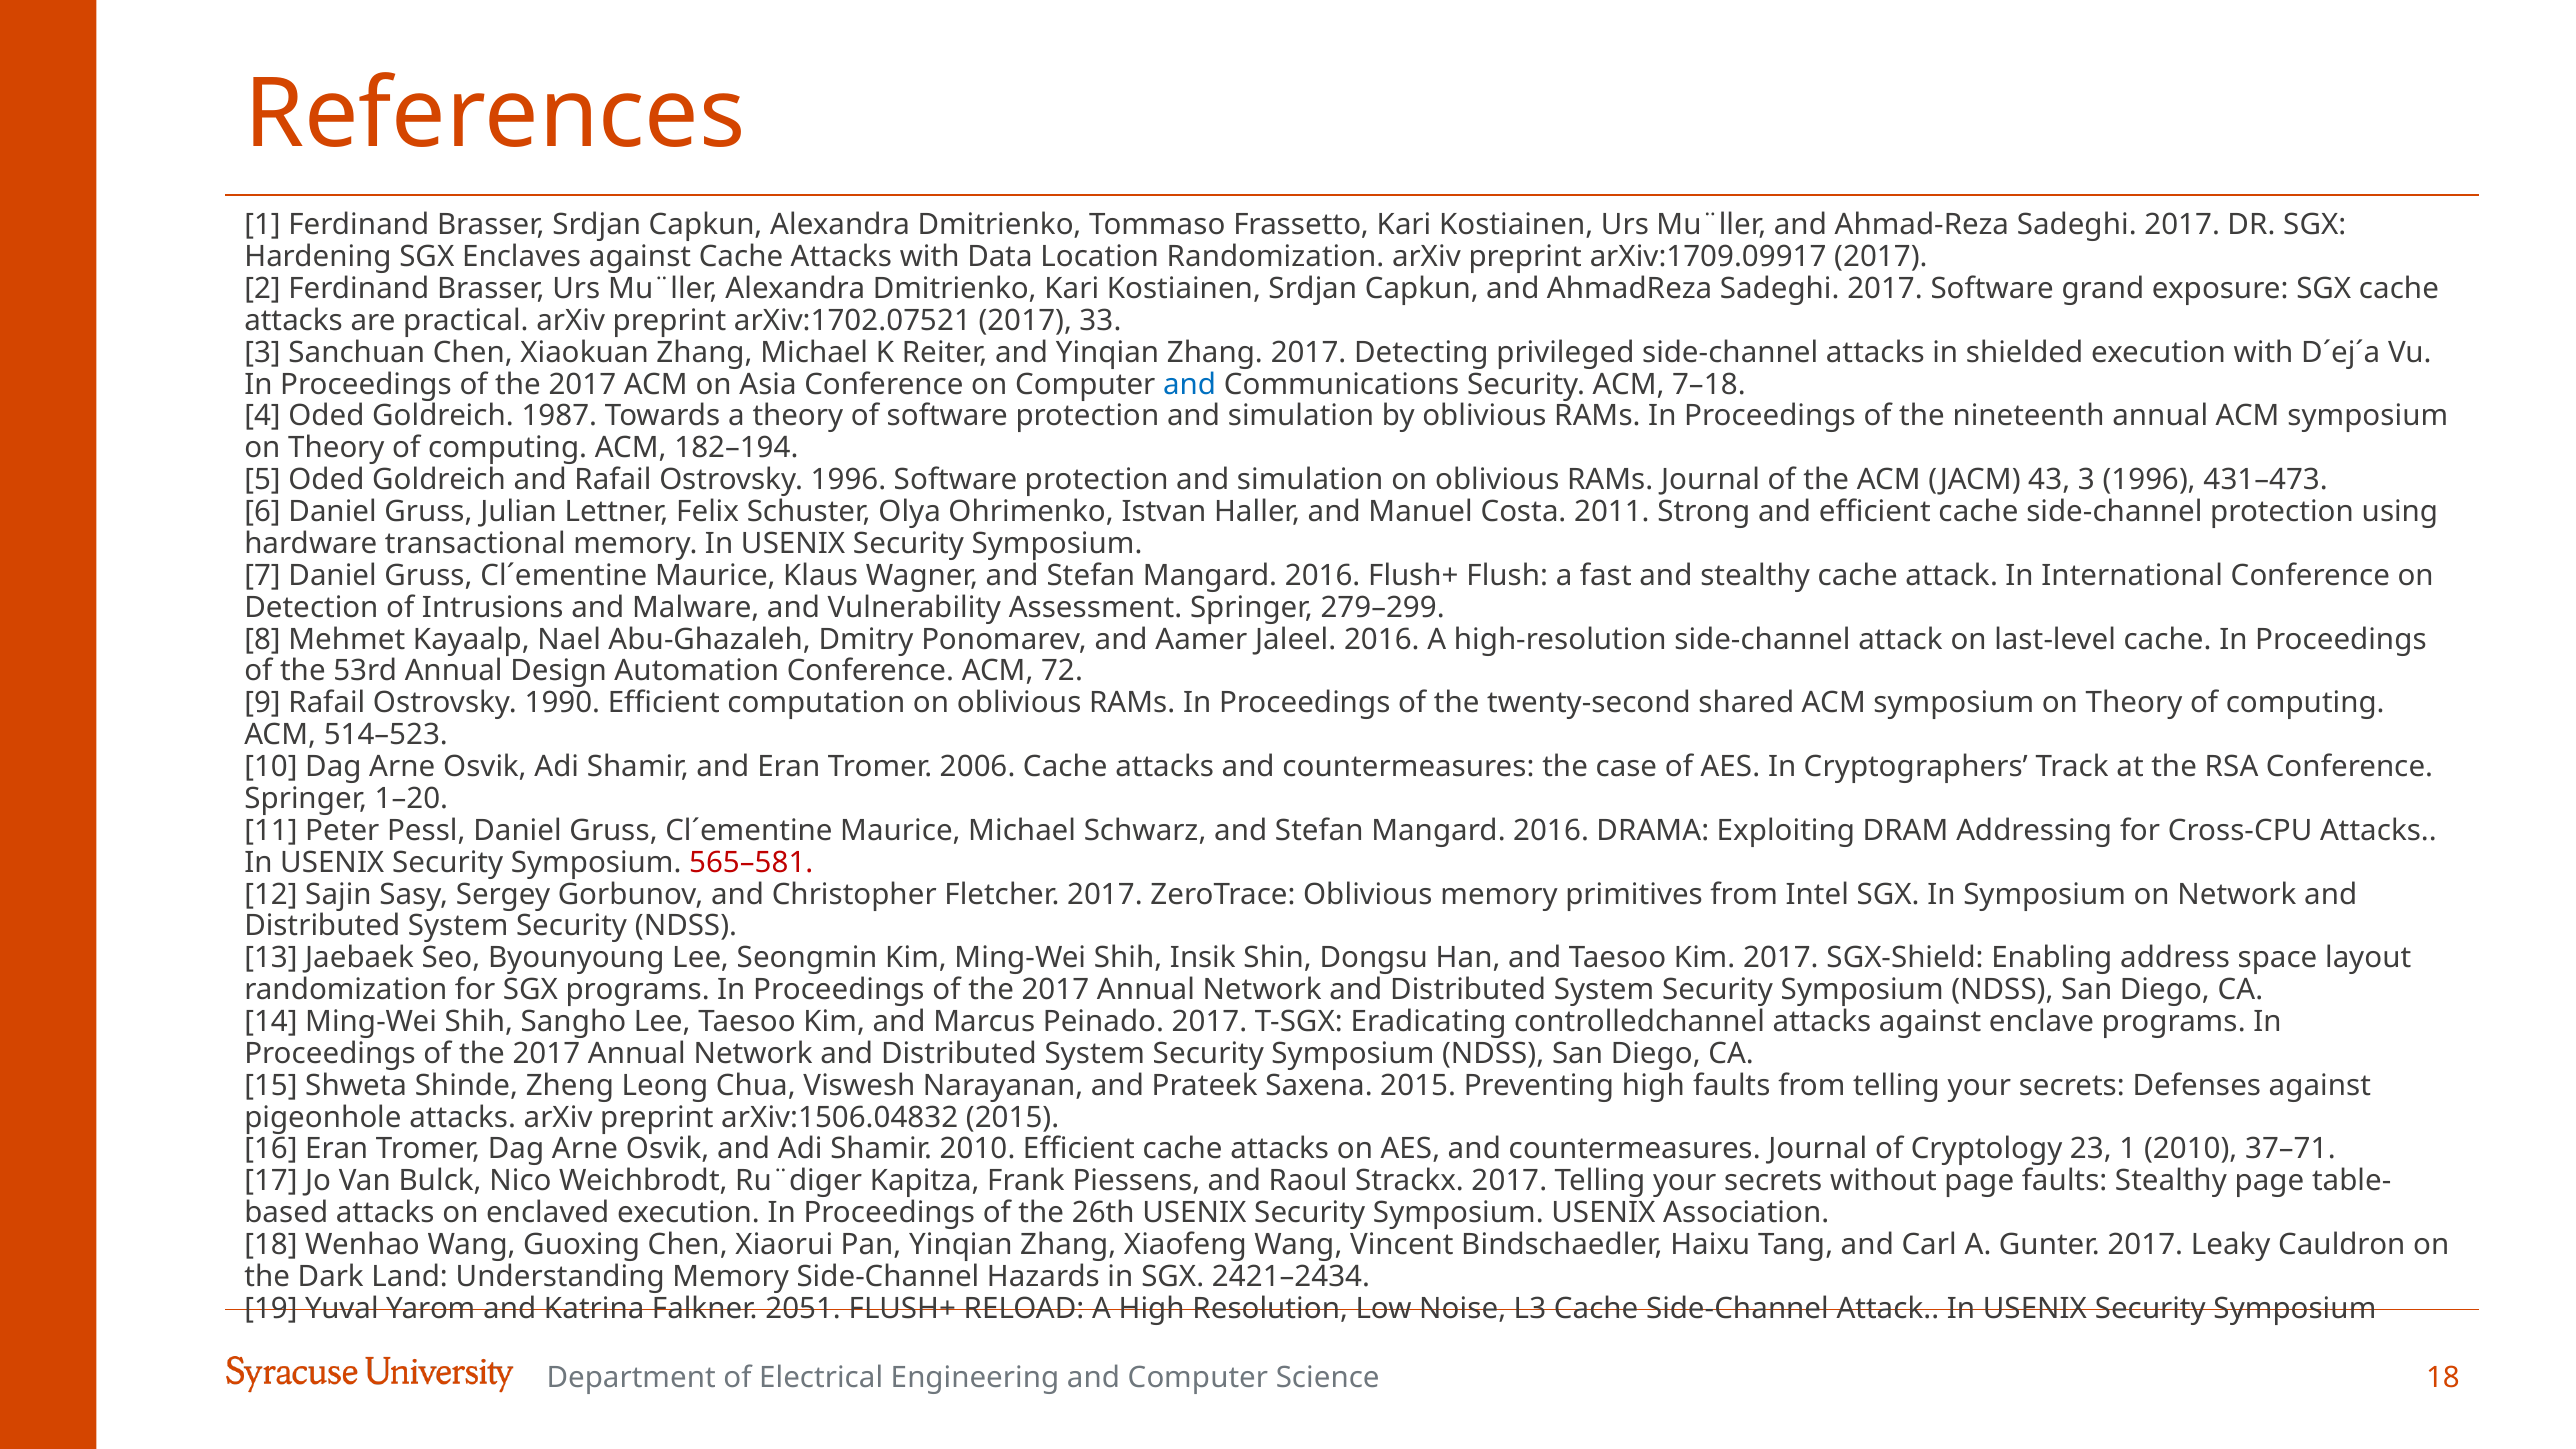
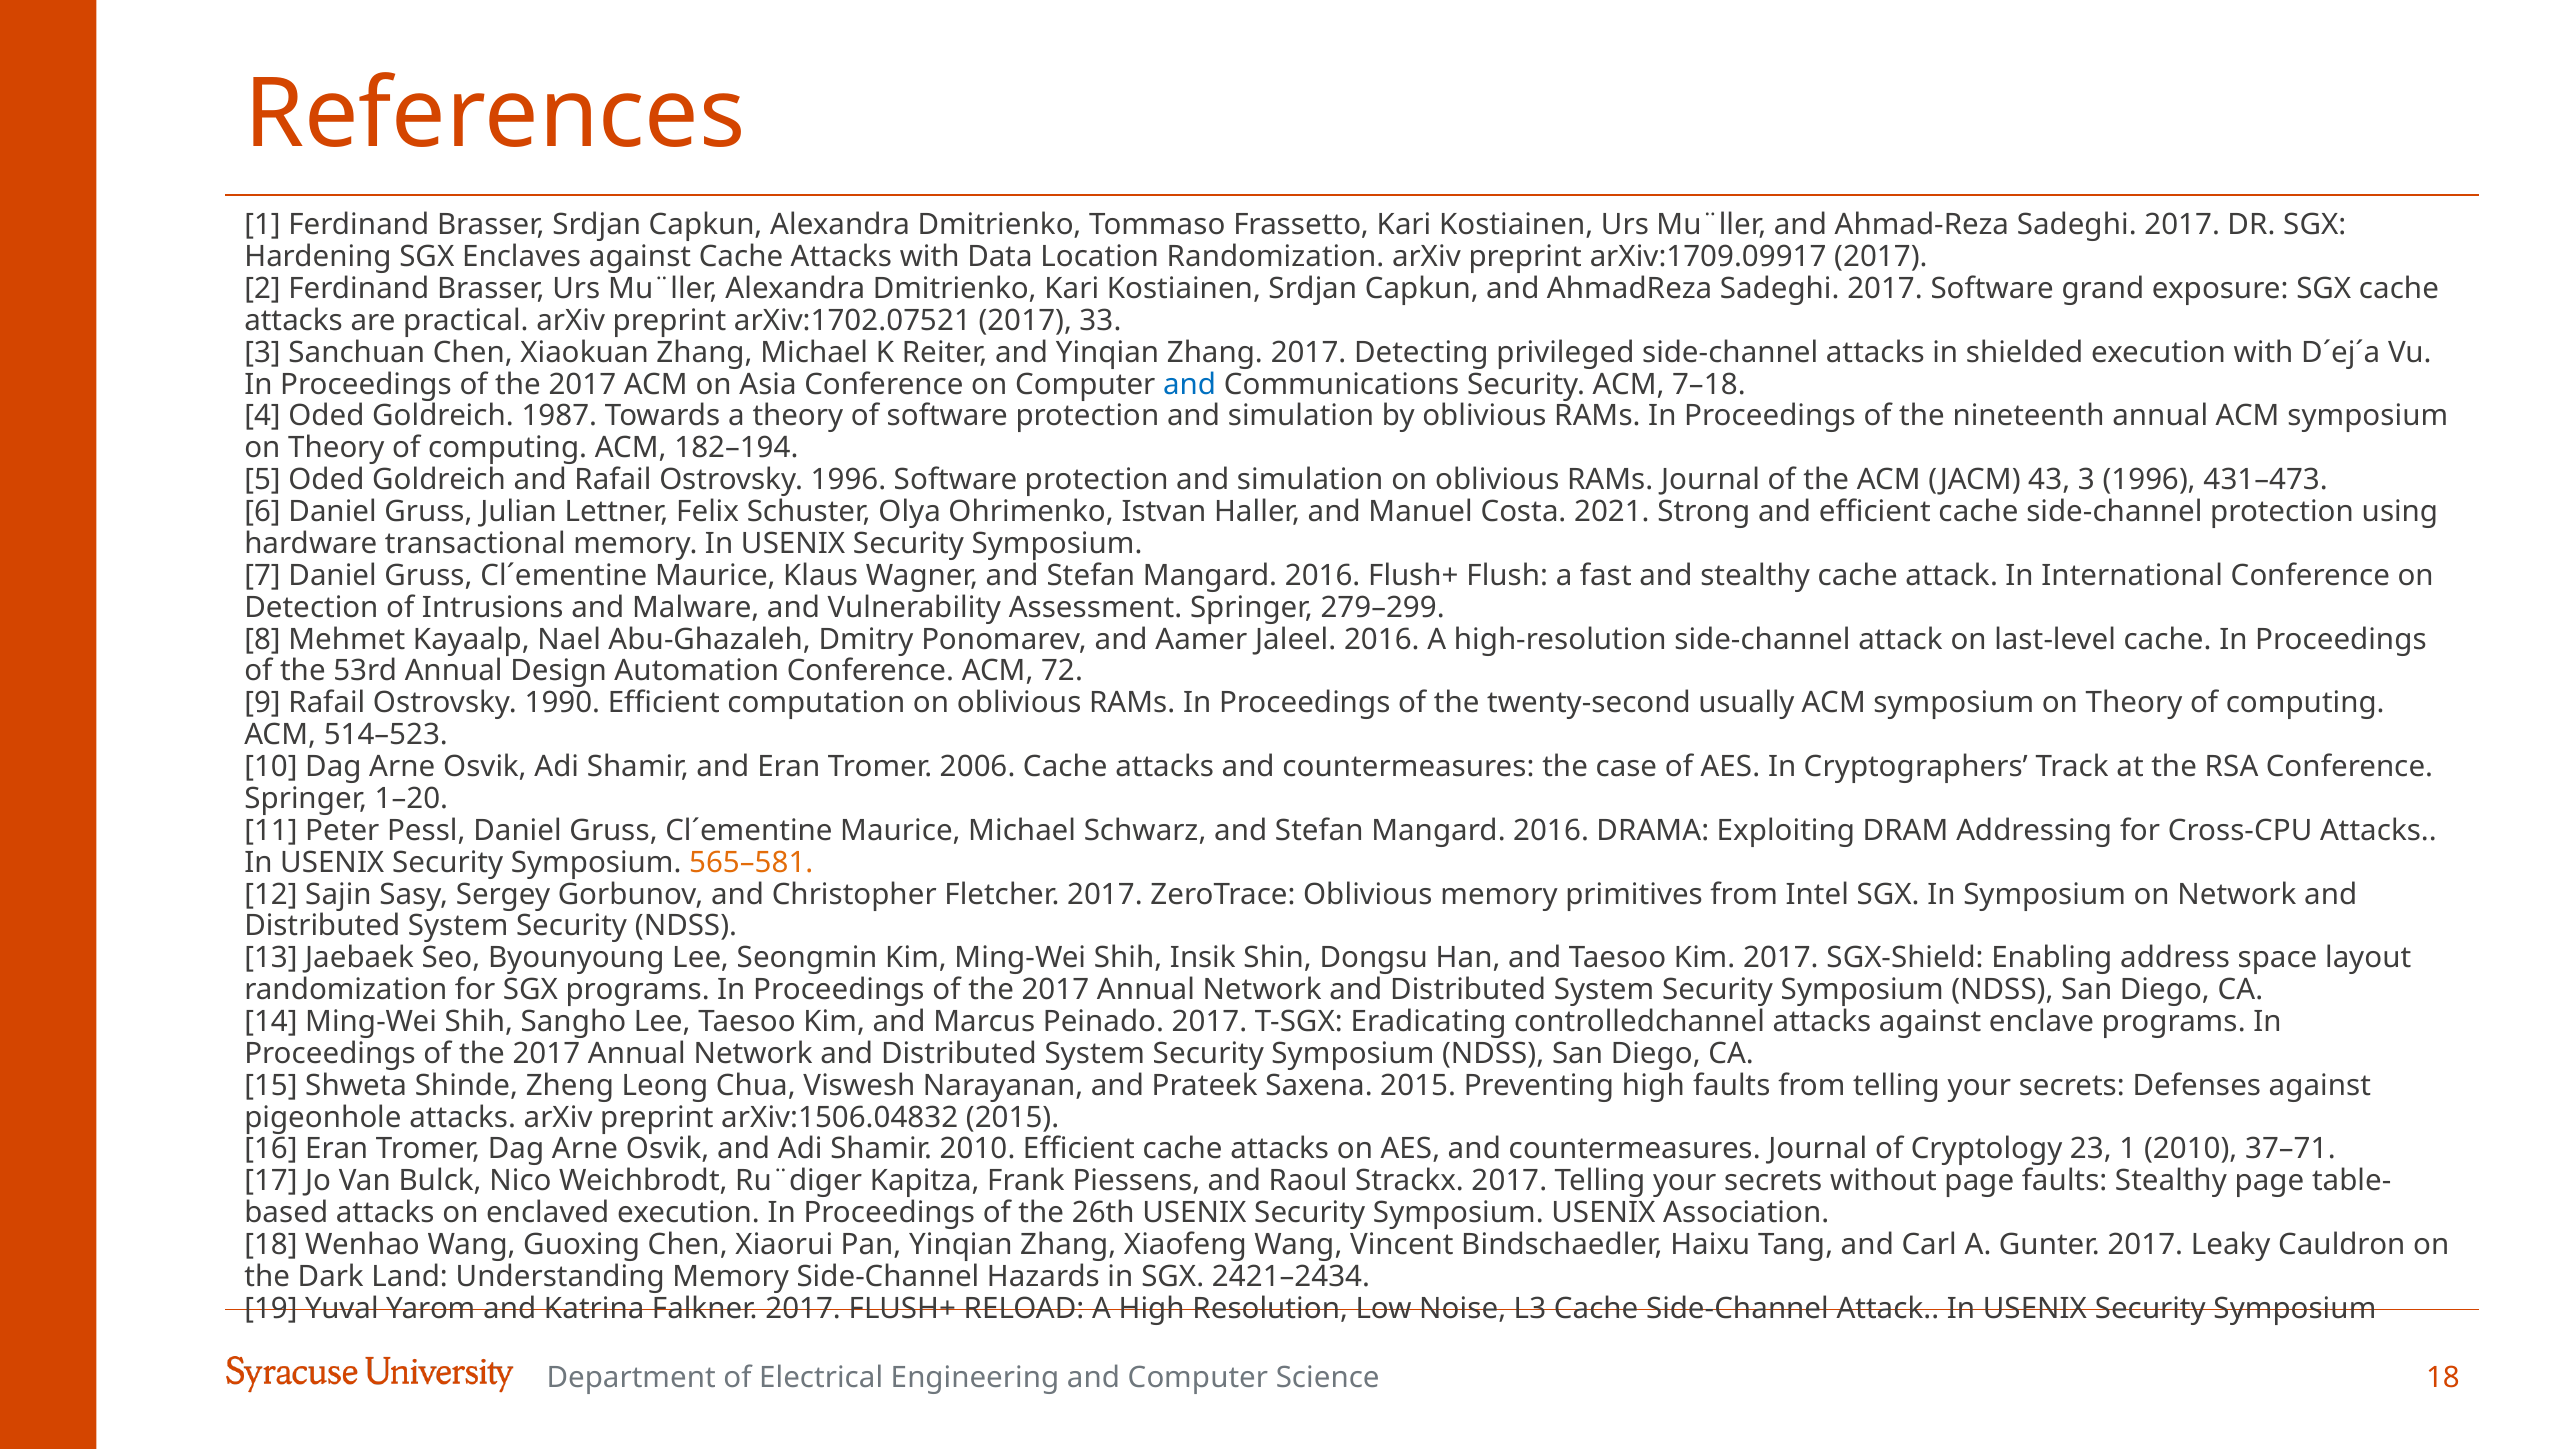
2011: 2011 -> 2021
shared: shared -> usually
565–581 colour: red -> orange
Falkner 2051: 2051 -> 2017
